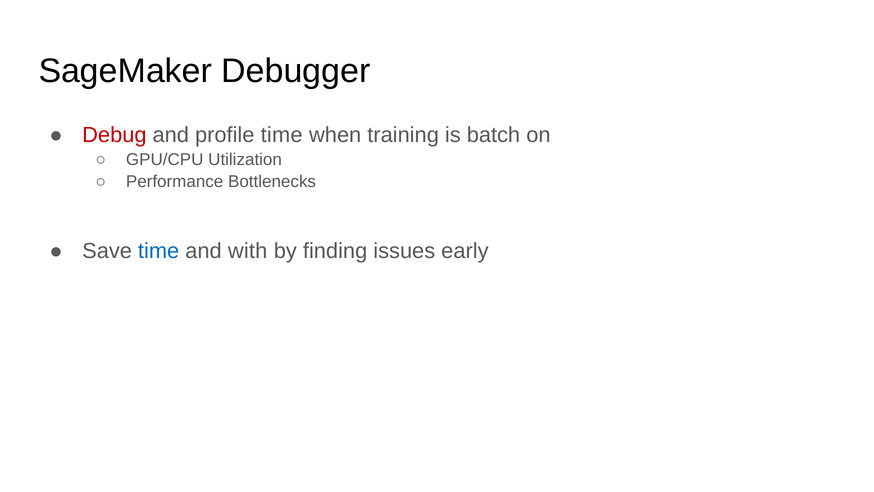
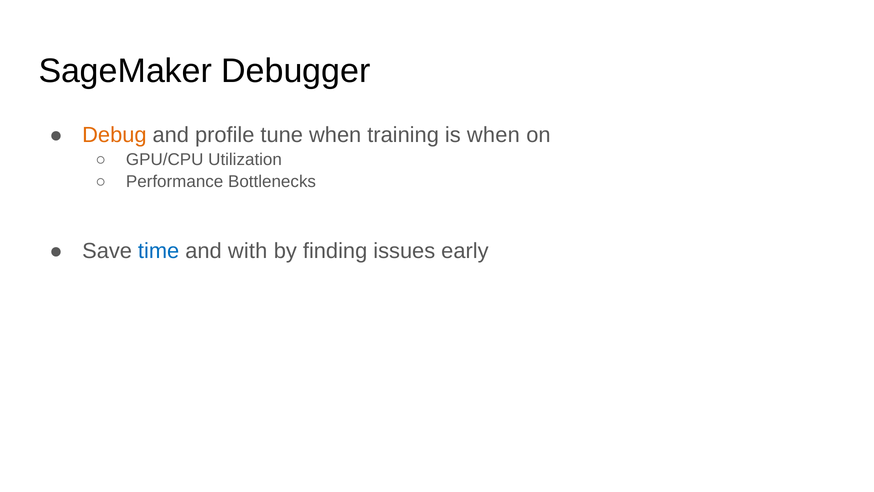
Debug colour: red -> orange
profile time: time -> tune
is batch: batch -> when
